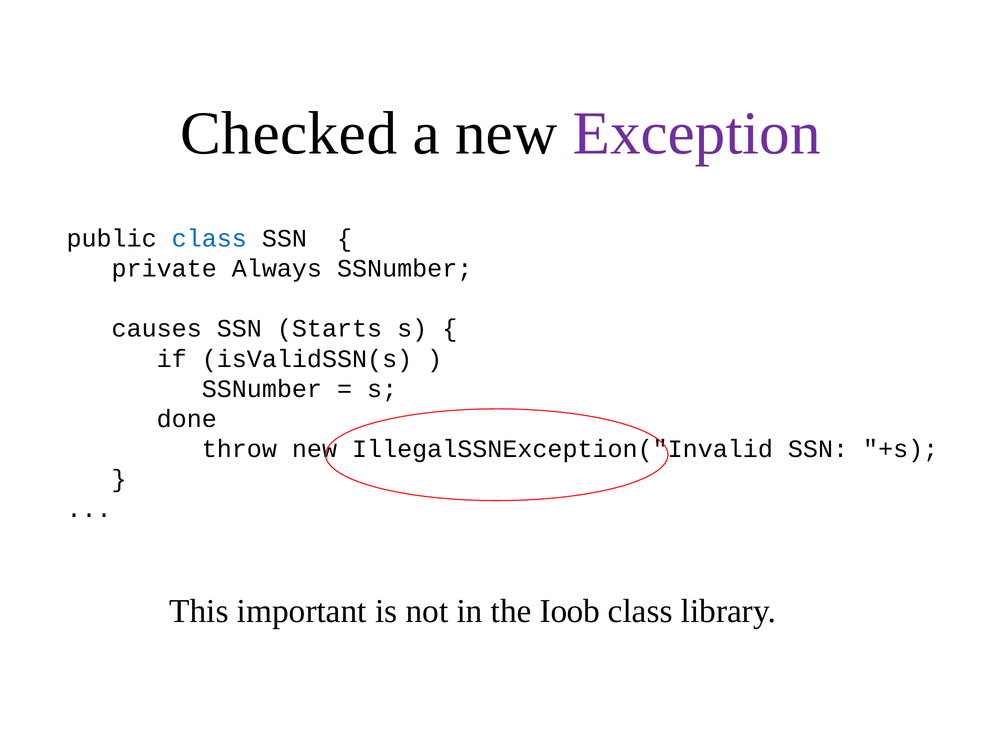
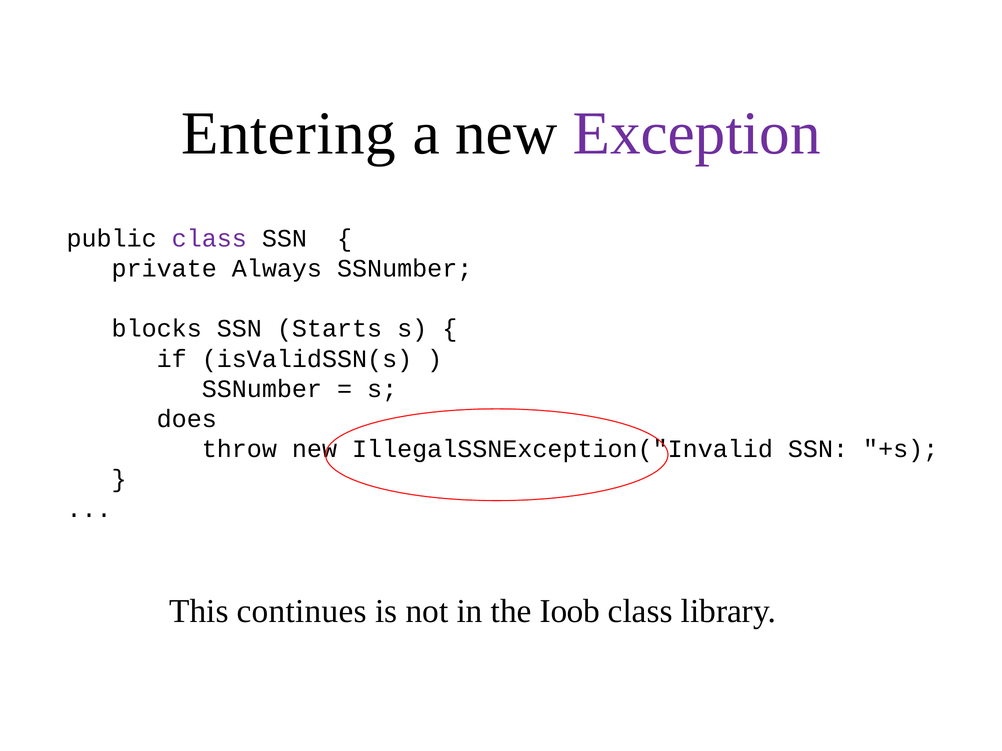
Checked: Checked -> Entering
class at (209, 239) colour: blue -> purple
causes: causes -> blocks
done: done -> does
important: important -> continues
